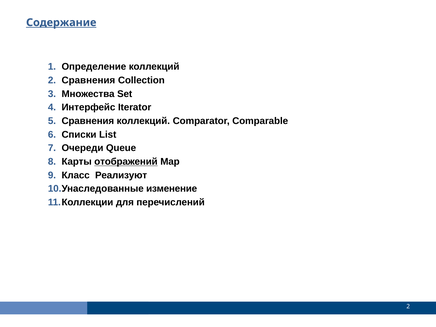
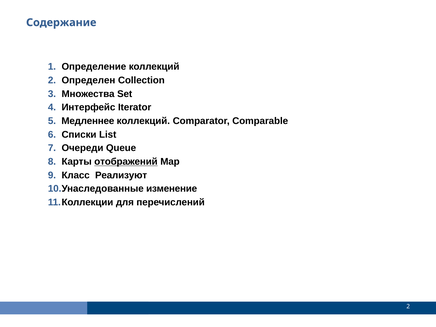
Содержание underline: present -> none
Сравнения at (88, 80): Сравнения -> Определен
Сравнения at (88, 121): Сравнения -> Медленнее
